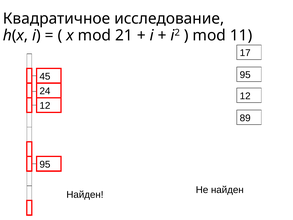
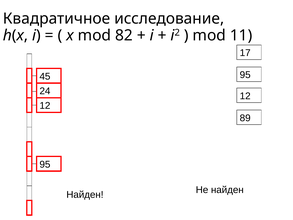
21: 21 -> 82
